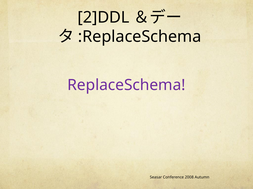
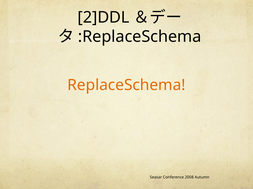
ReplaceSchema colour: purple -> orange
